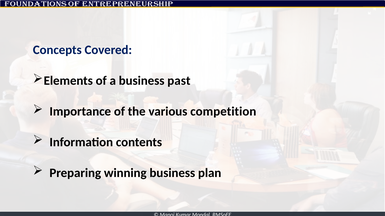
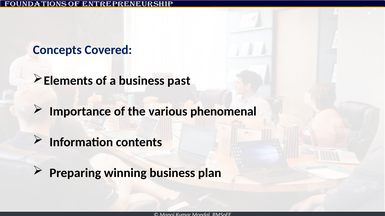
competition: competition -> phenomenal
